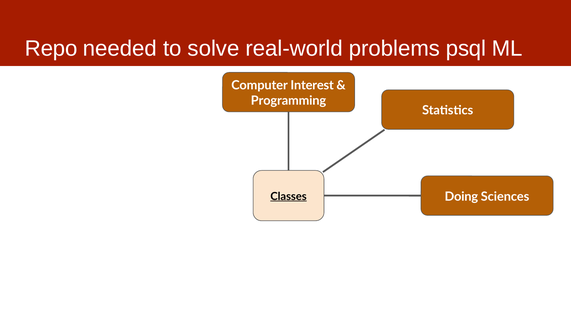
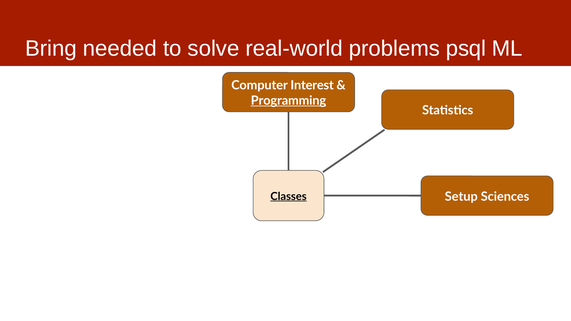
Repo: Repo -> Bring
Programming underline: none -> present
Doing: Doing -> Setup
